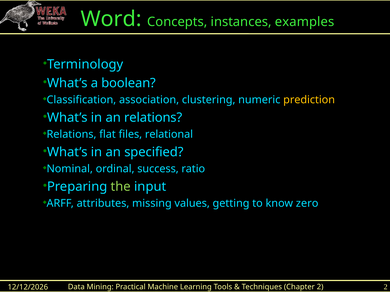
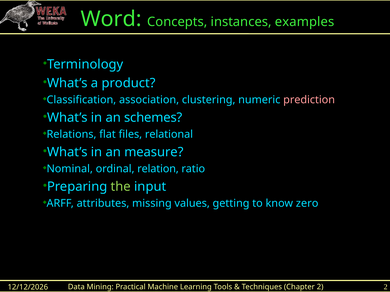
boolean: boolean -> product
prediction colour: yellow -> pink
relations: relations -> schemes
specified: specified -> measure
success: success -> relation
